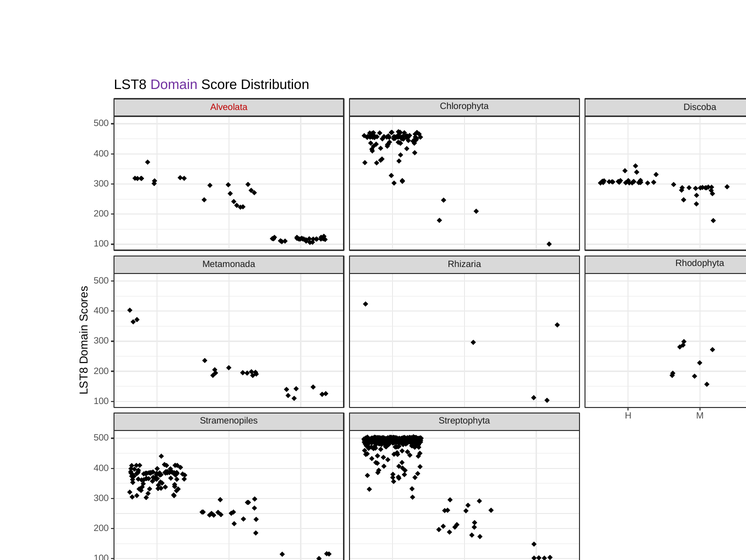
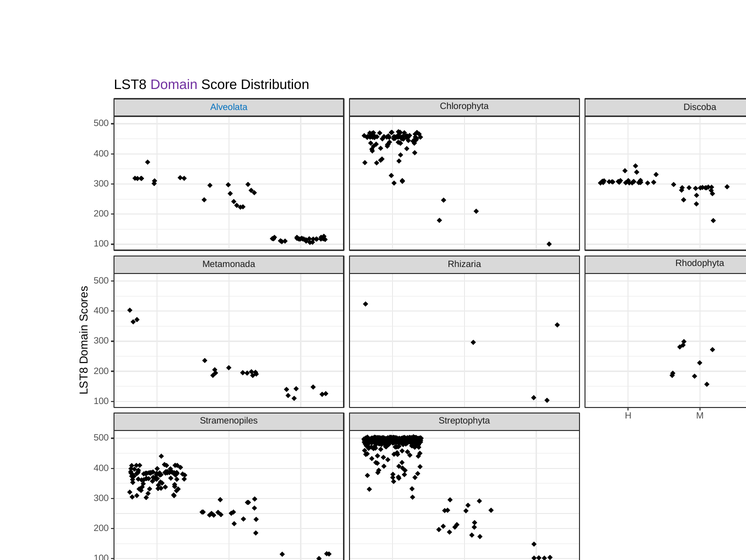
Alveolata colour: red -> blue
